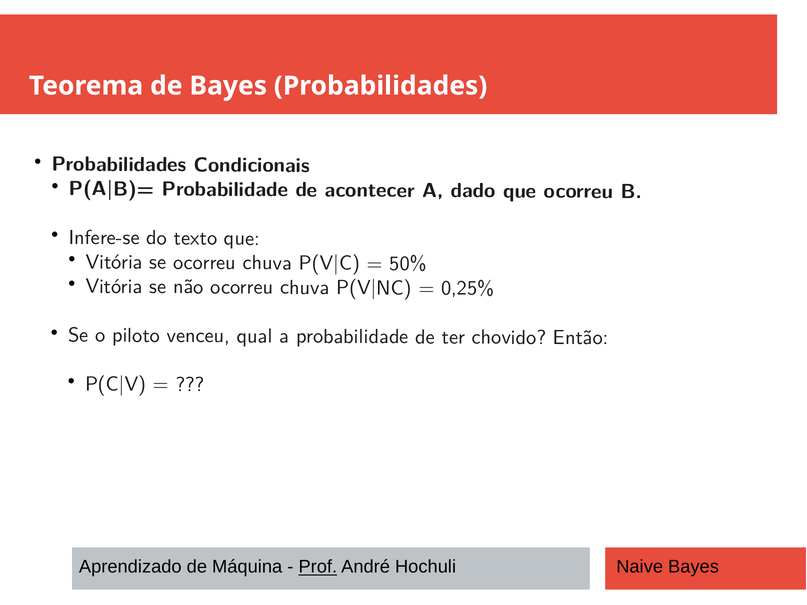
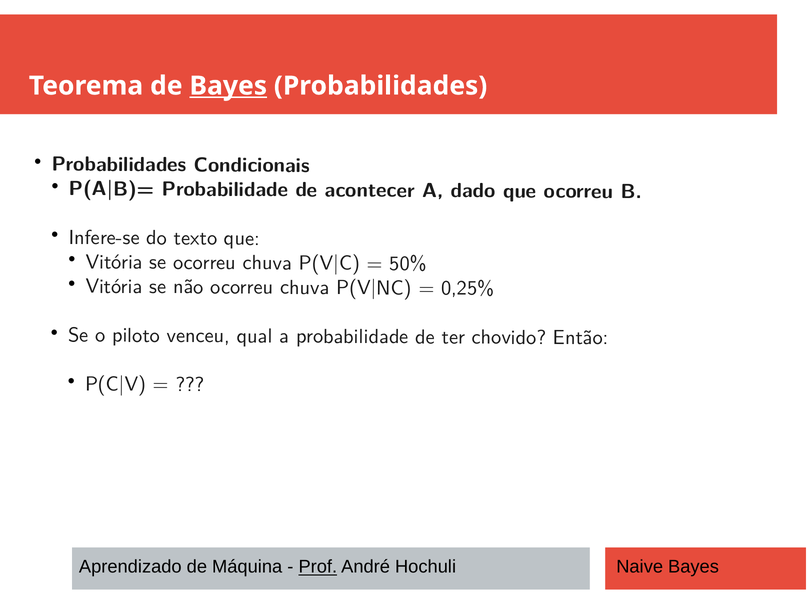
Bayes at (228, 86) underline: none -> present
